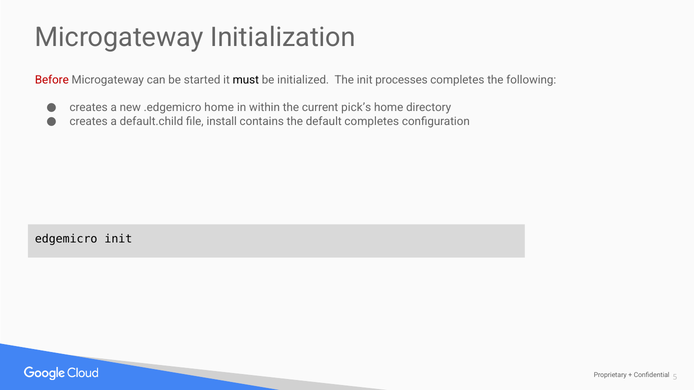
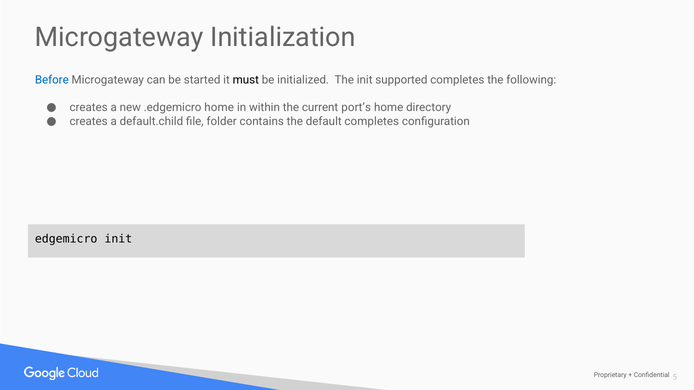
Before colour: red -> blue
processes: processes -> supported
pick’s: pick’s -> port’s
install: install -> folder
